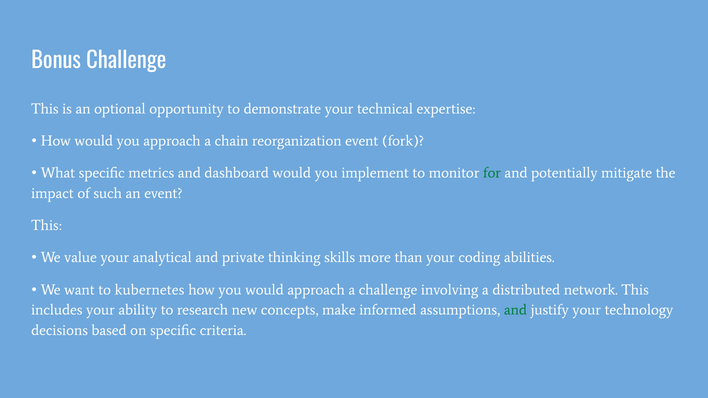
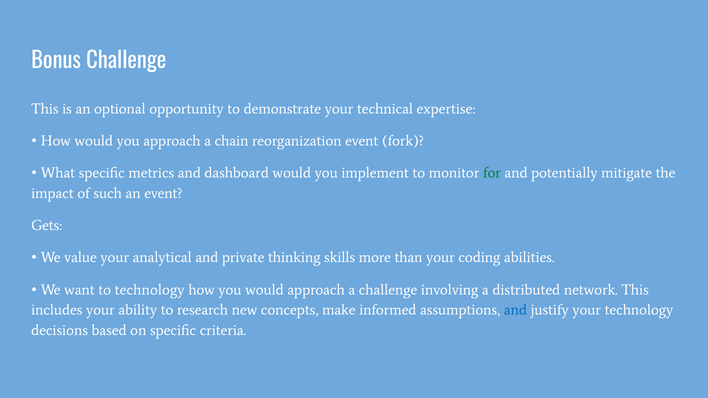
This at (46, 226): This -> Gets
to kubernetes: kubernetes -> technology
and at (515, 310) colour: green -> blue
